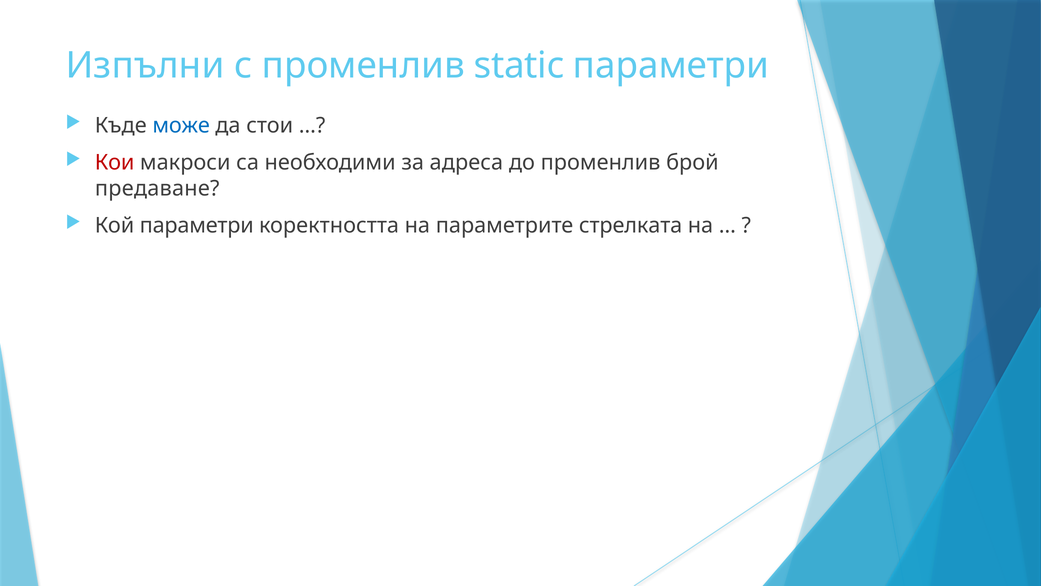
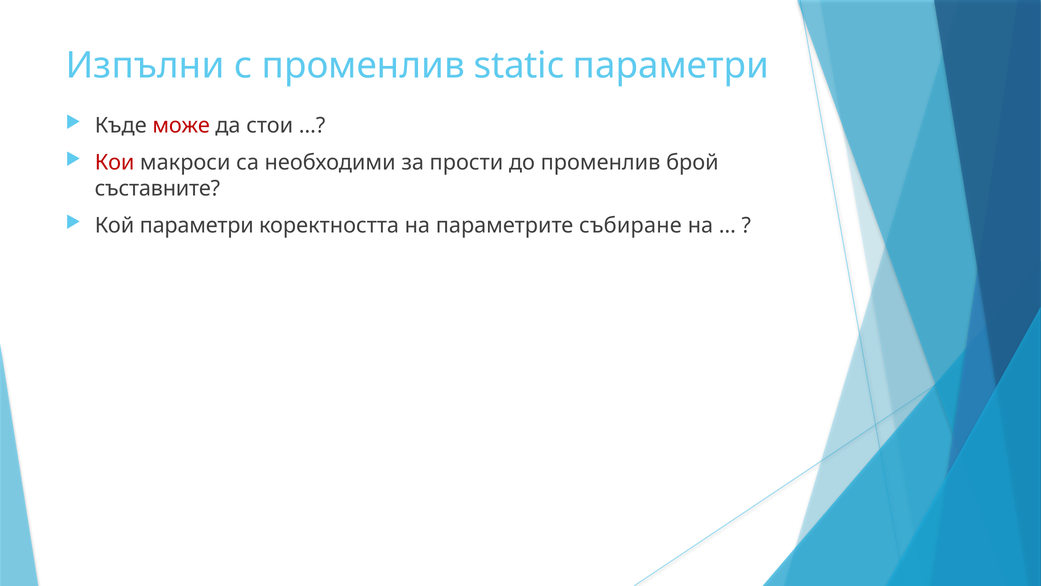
може colour: blue -> red
адреса: адреса -> прости
предаване: предаване -> съставните
стрелката: стрелката -> събиране
